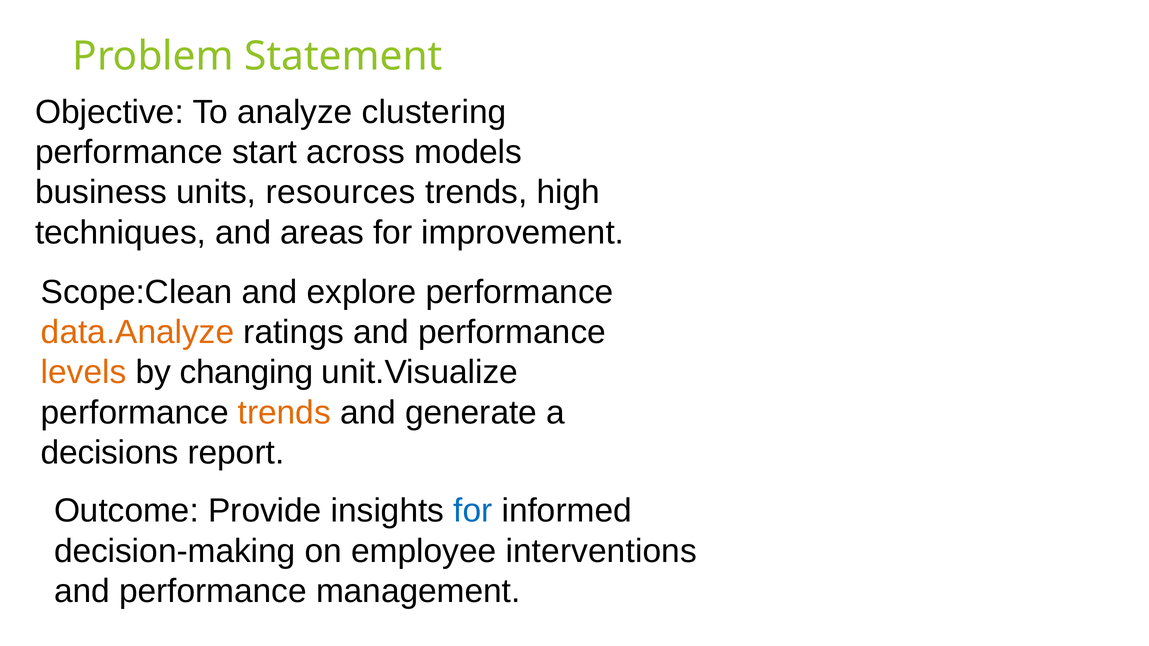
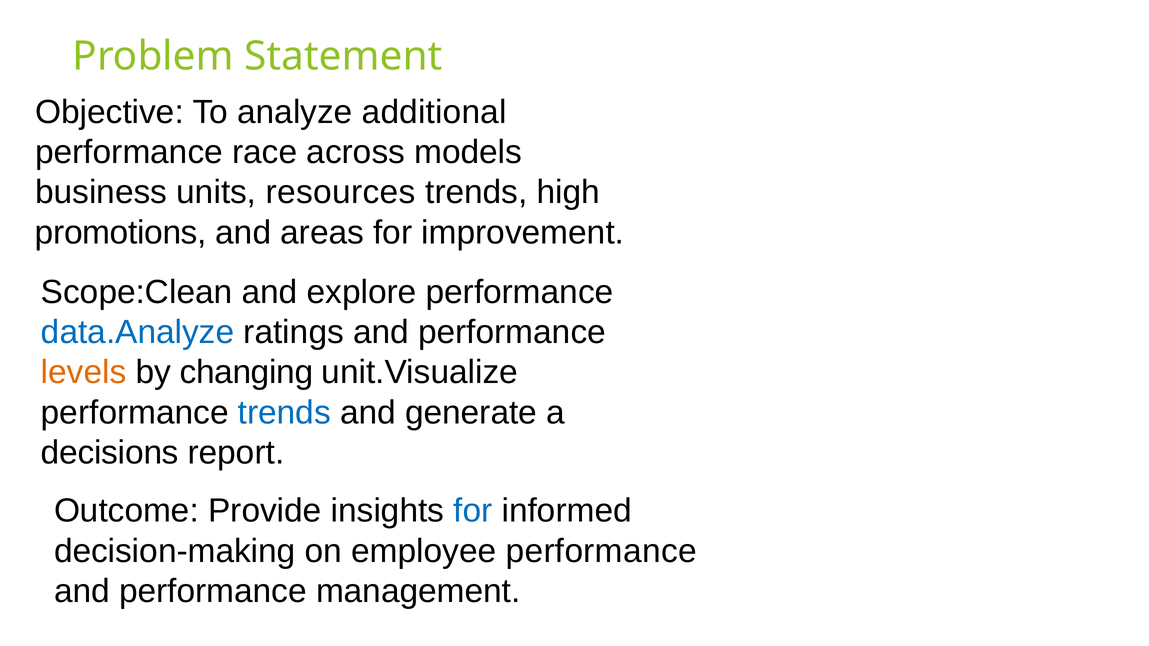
clustering: clustering -> additional
start: start -> race
techniques: techniques -> promotions
data.Analyze colour: orange -> blue
trends at (284, 413) colour: orange -> blue
employee interventions: interventions -> performance
